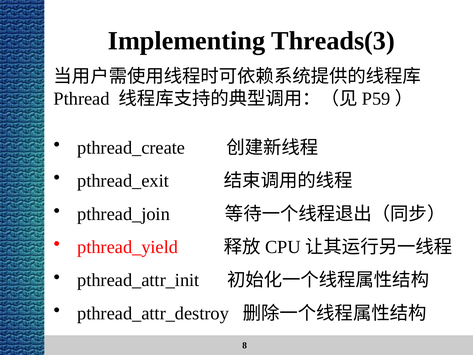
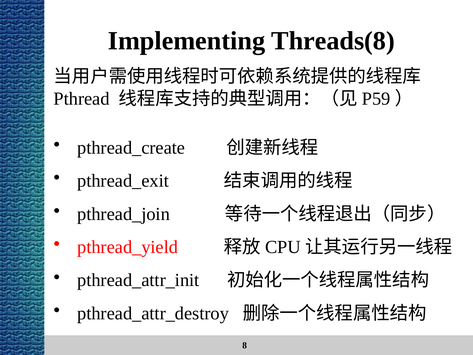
Threads(3: Threads(3 -> Threads(8
